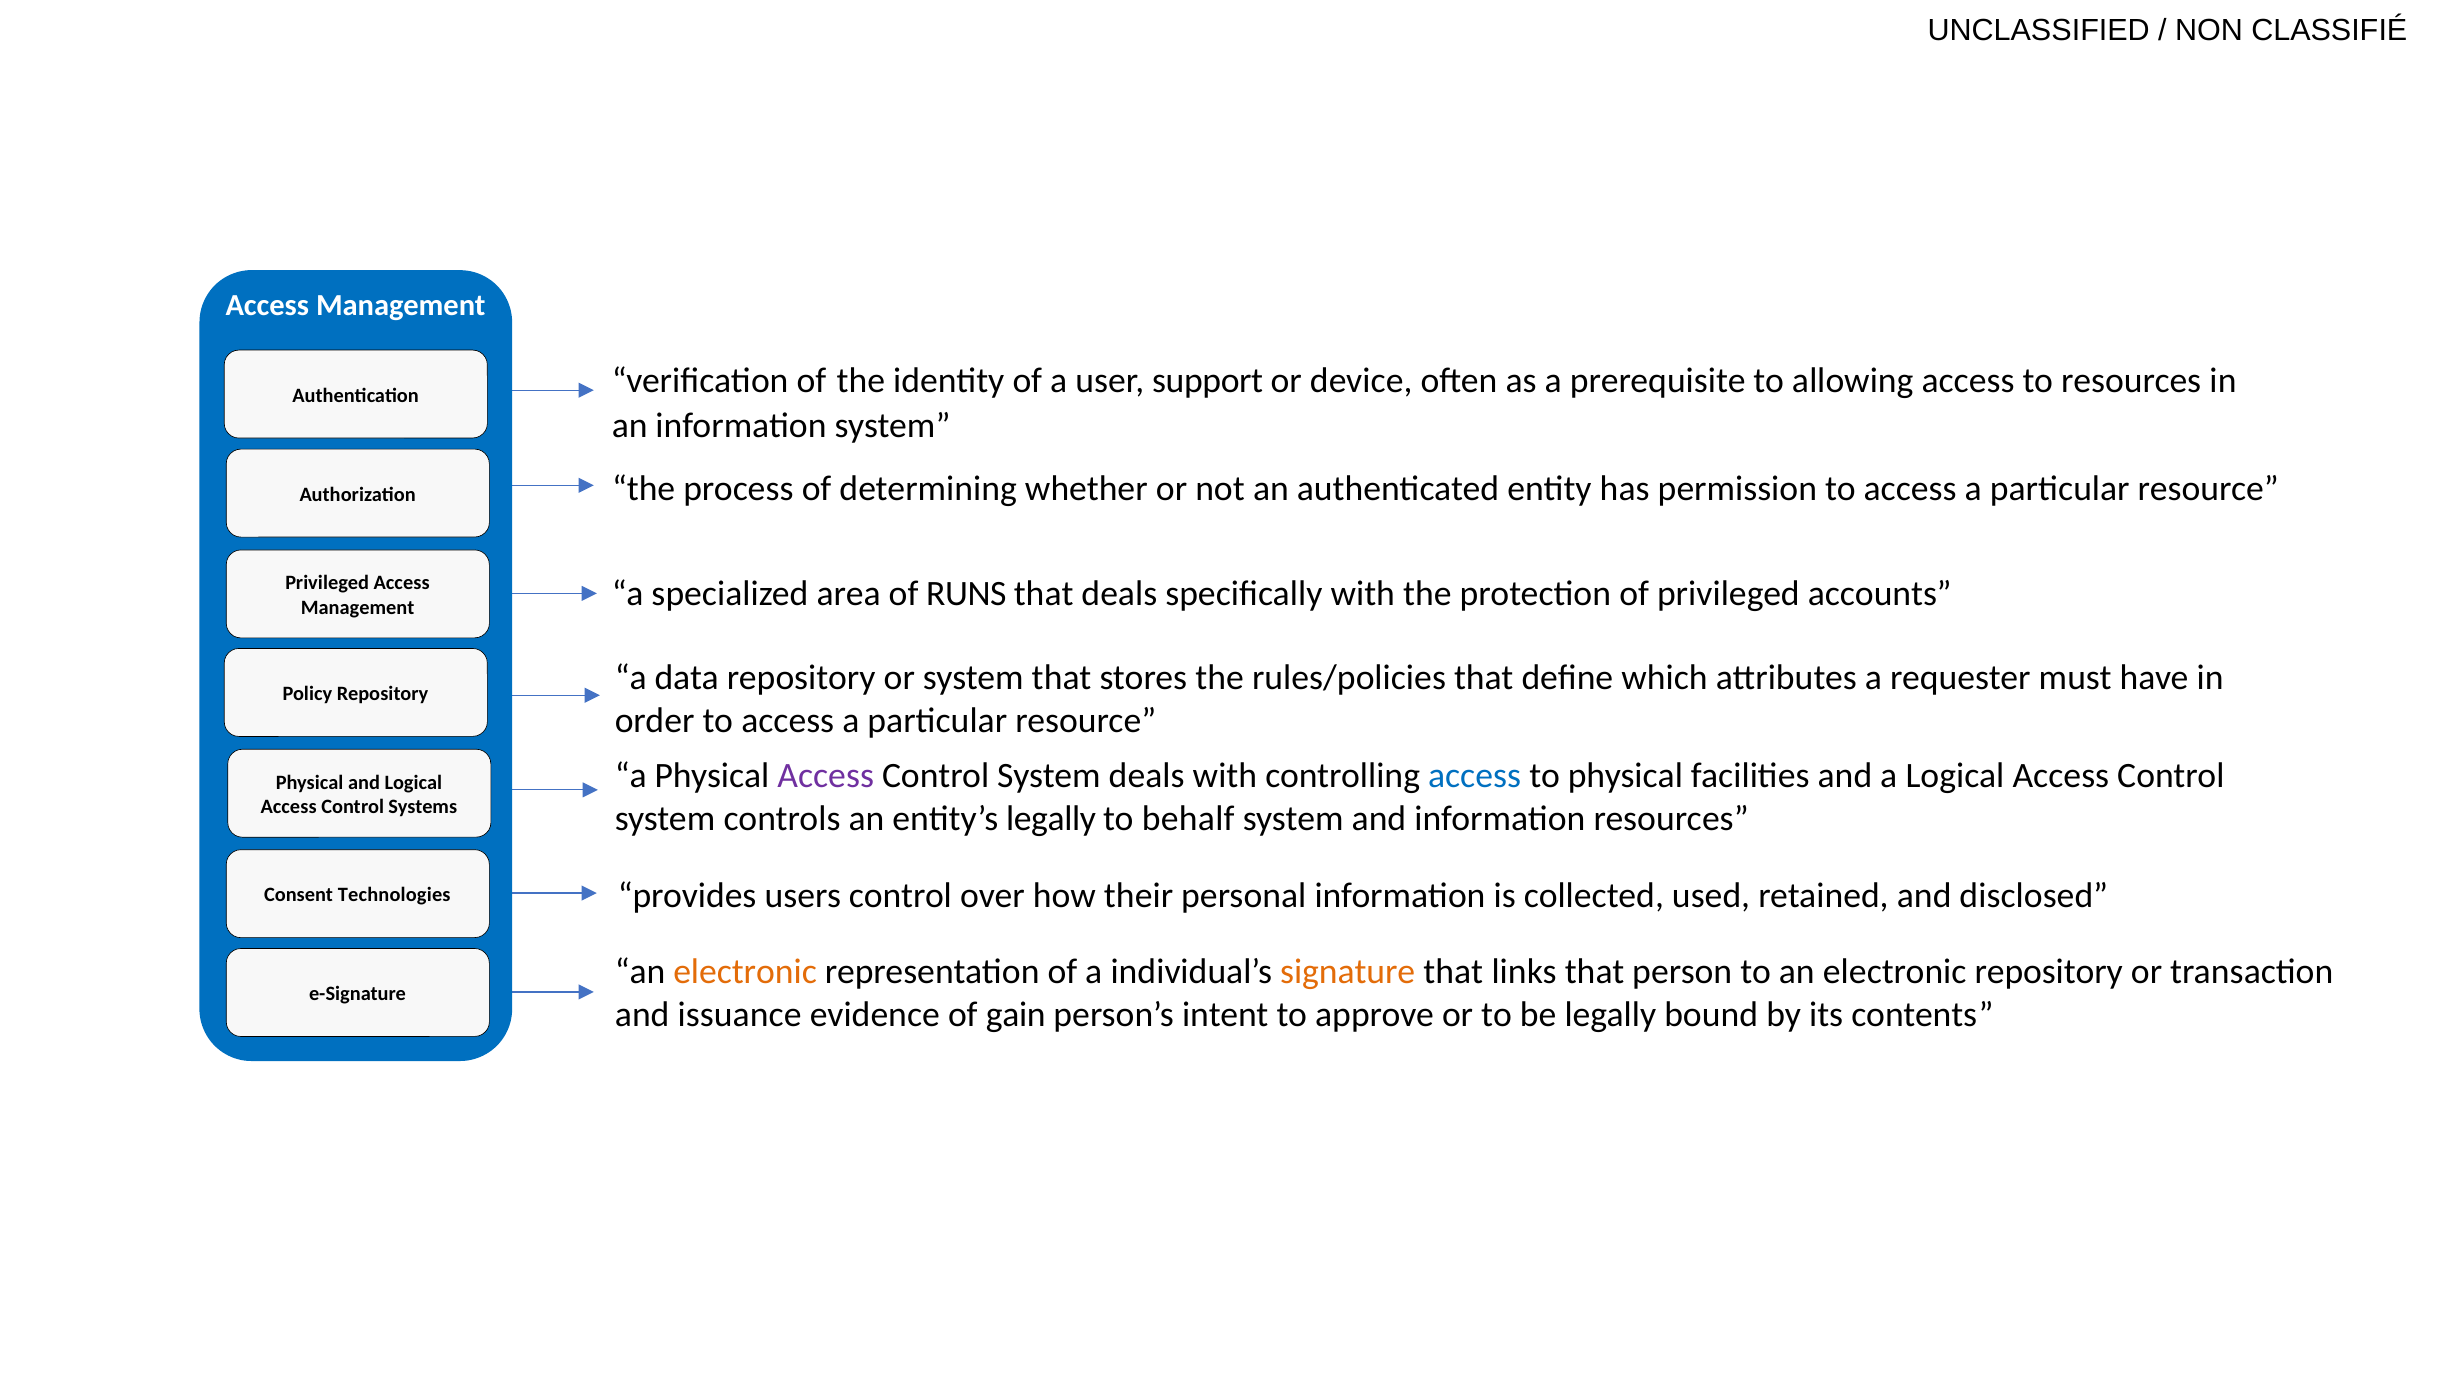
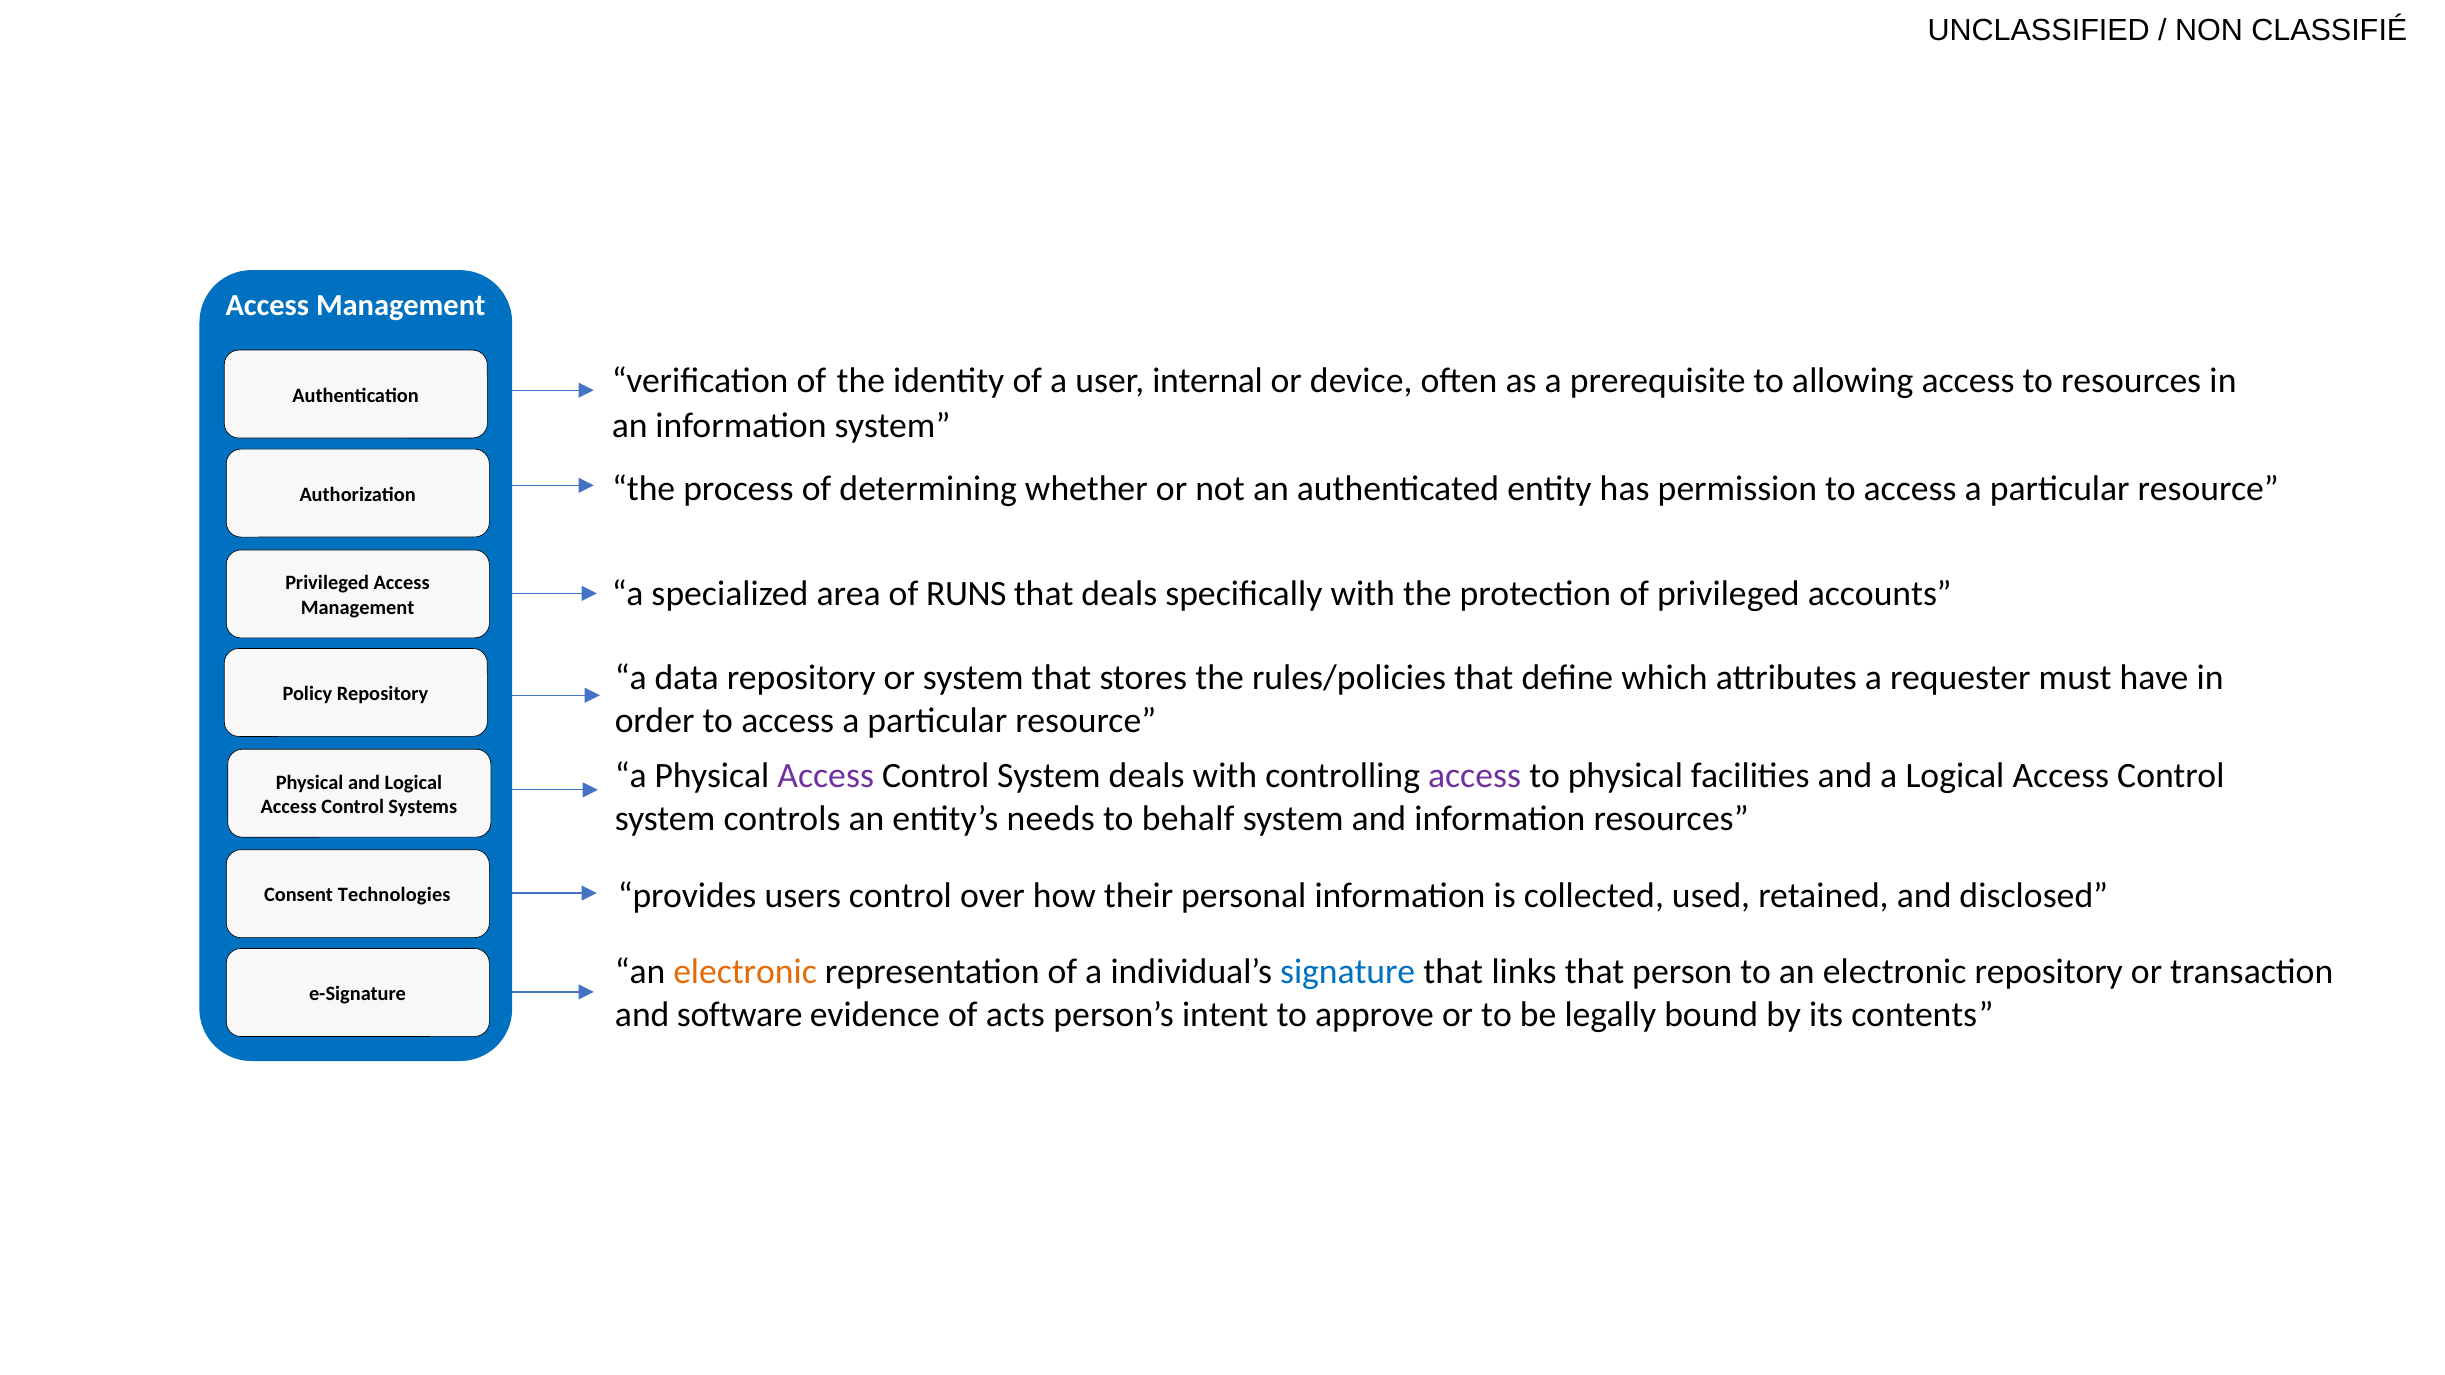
support: support -> internal
access at (1475, 776) colour: blue -> purple
entity’s legally: legally -> needs
signature colour: orange -> blue
issuance: issuance -> software
gain: gain -> acts
